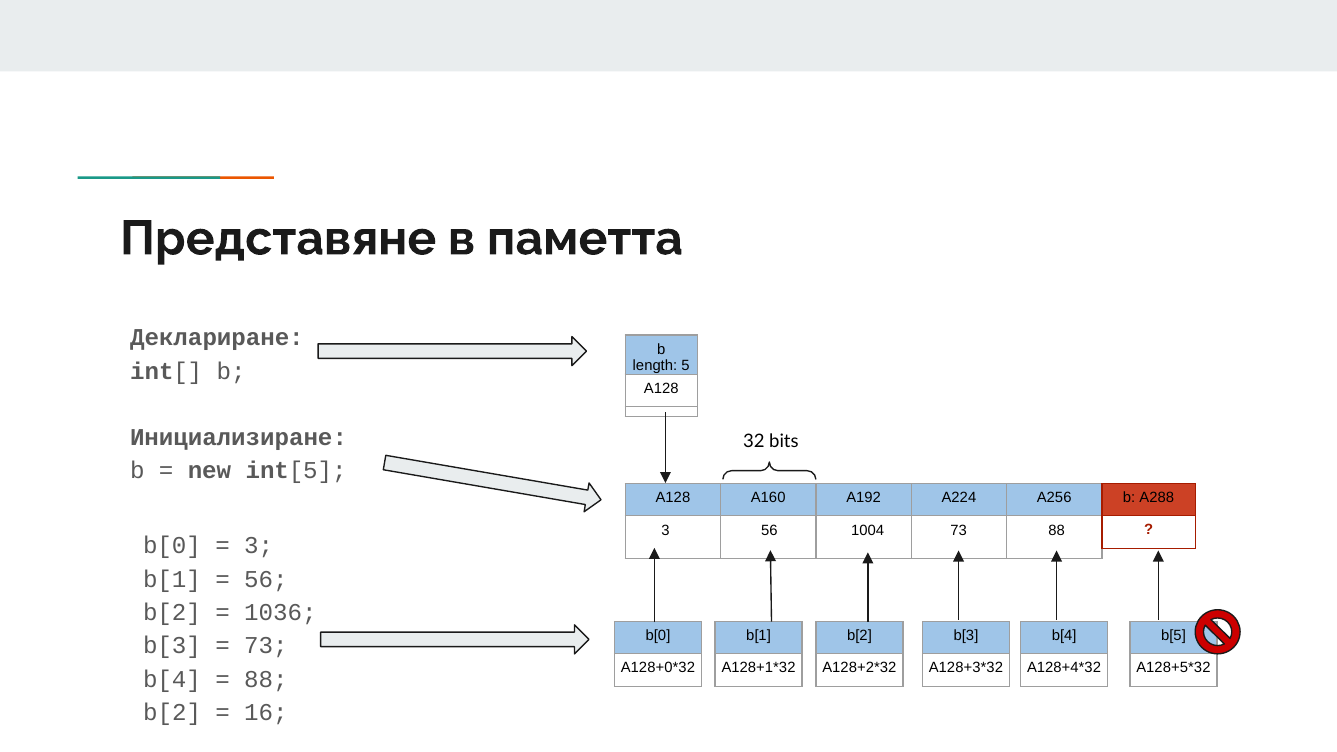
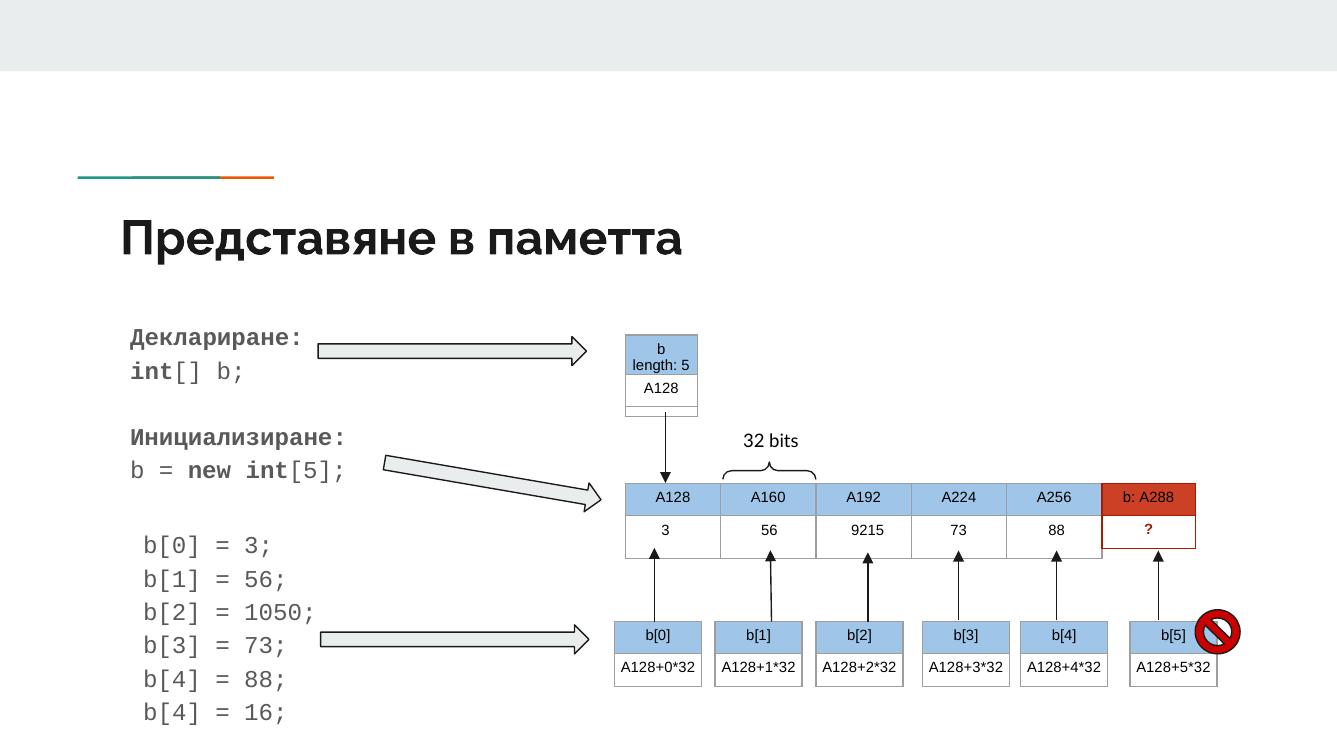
1004: 1004 -> 9215
1036: 1036 -> 1050
b[2 at (172, 713): b[2 -> b[4
